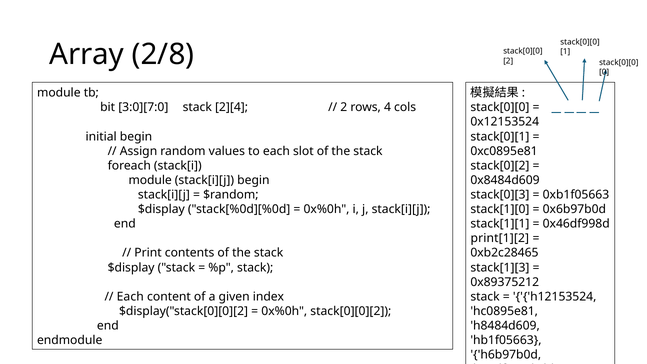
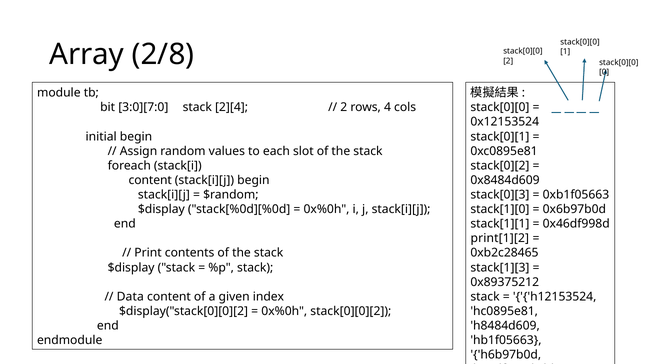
module at (150, 180): module -> content
Each at (130, 297): Each -> Data
